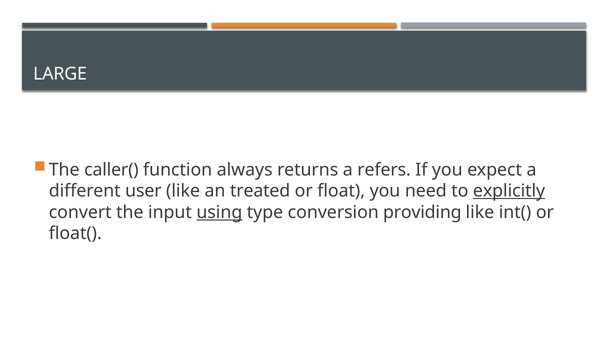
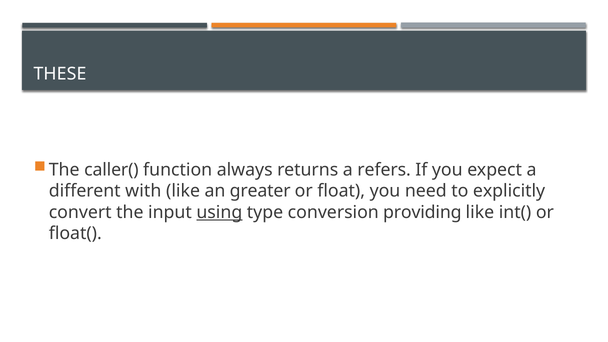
LARGE: LARGE -> THESE
user: user -> with
treated: treated -> greater
explicitly underline: present -> none
